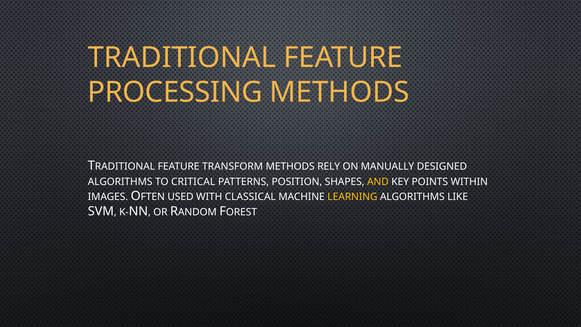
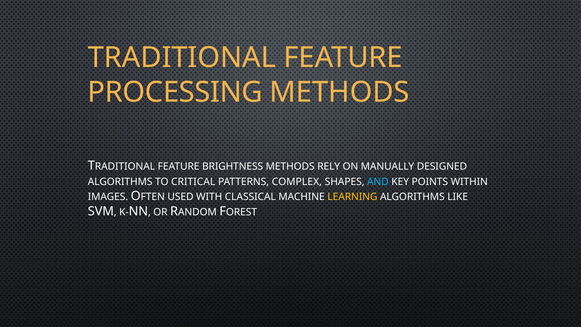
TRANSFORM: TRANSFORM -> BRIGHTNESS
POSITION: POSITION -> COMPLEX
AND colour: yellow -> light blue
